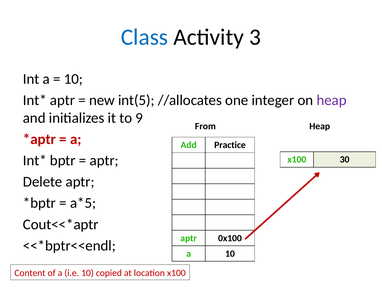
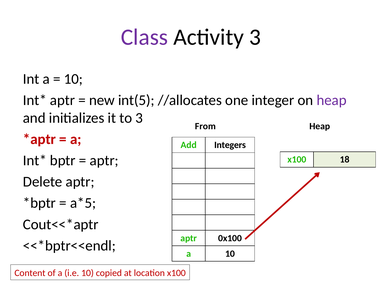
Class colour: blue -> purple
to 9: 9 -> 3
Practice: Practice -> Integers
30: 30 -> 18
